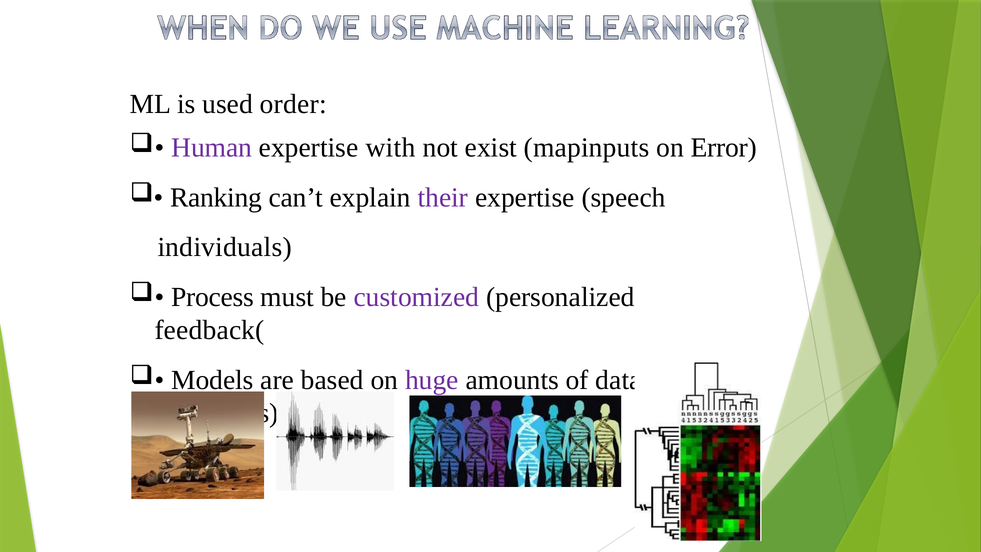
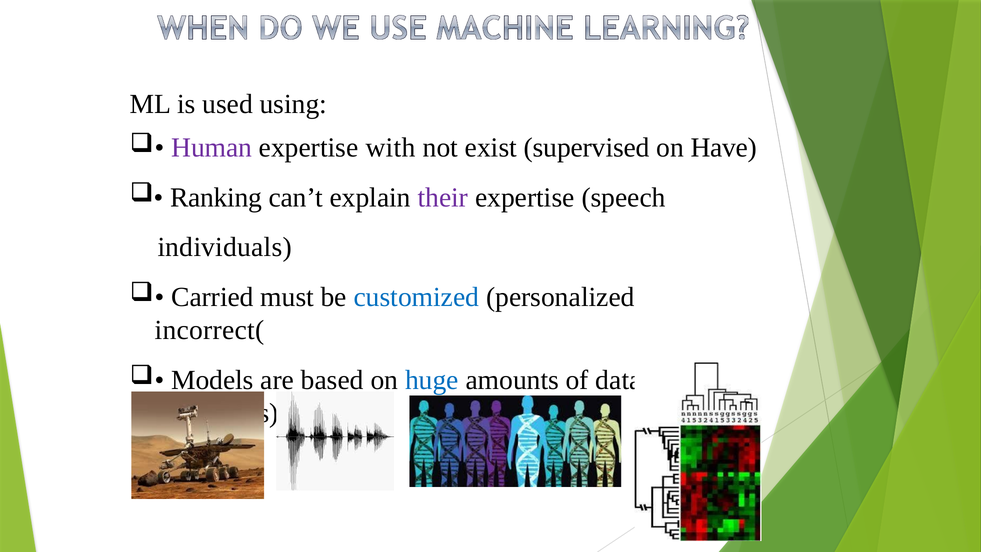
order: order -> using
mapinputs: mapinputs -> supervised
Error: Error -> Have
Process: Process -> Carried
customized colour: purple -> blue
feedback(: feedback( -> incorrect(
huge colour: purple -> blue
